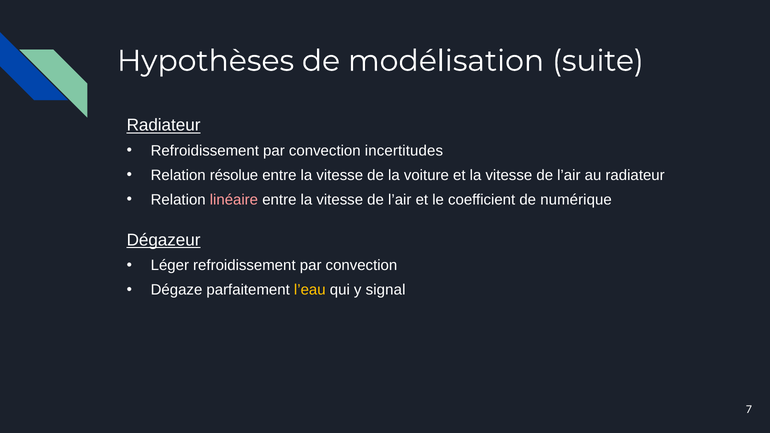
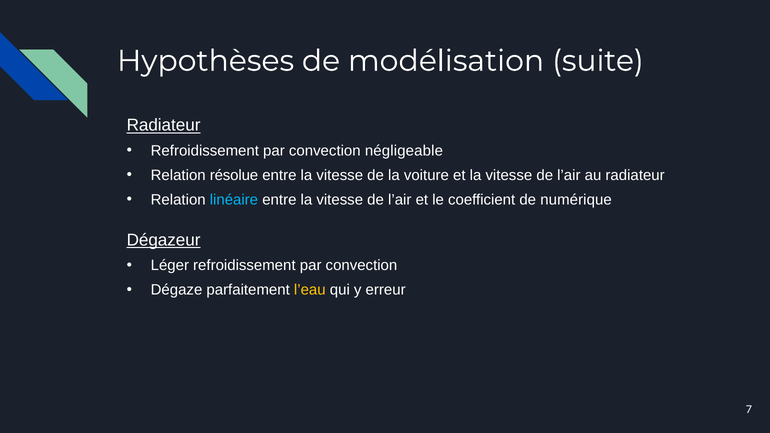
incertitudes: incertitudes -> négligeable
linéaire colour: pink -> light blue
signal: signal -> erreur
